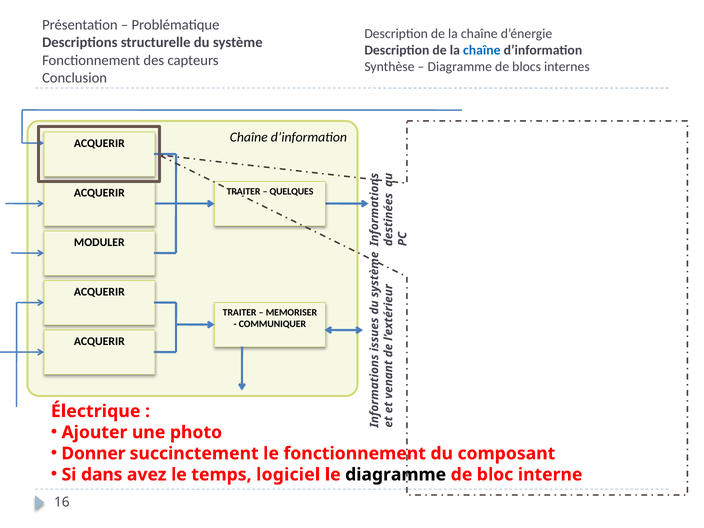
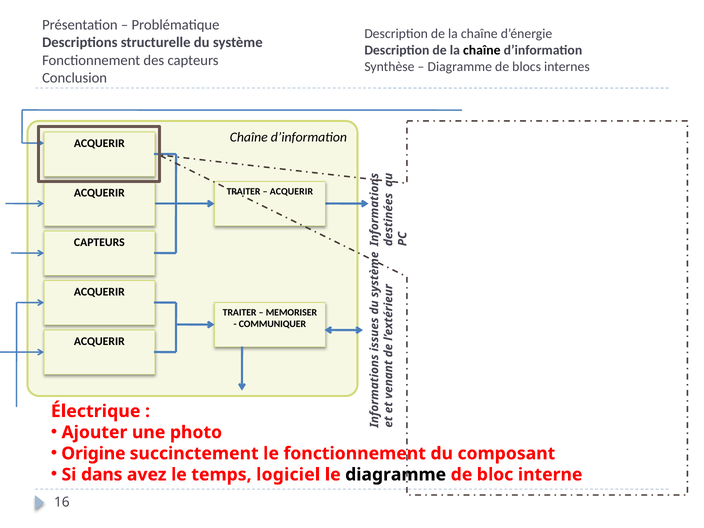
chaîne at (482, 50) colour: blue -> black
QUELQUES at (291, 191): QUELQUES -> ACQUERIR
MODULER at (99, 242): MODULER -> CAPTEURS
Donner: Donner -> Origine
